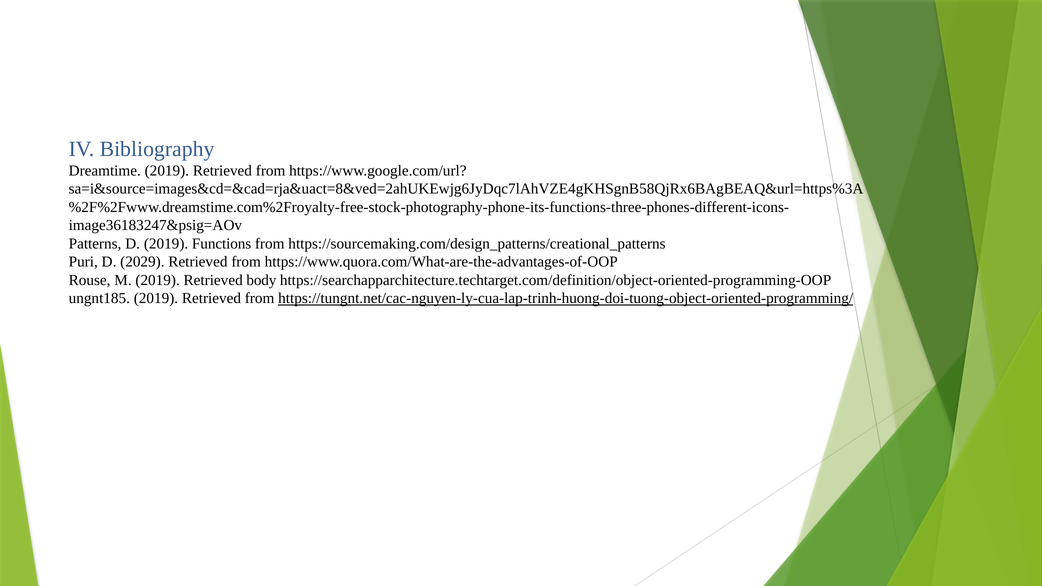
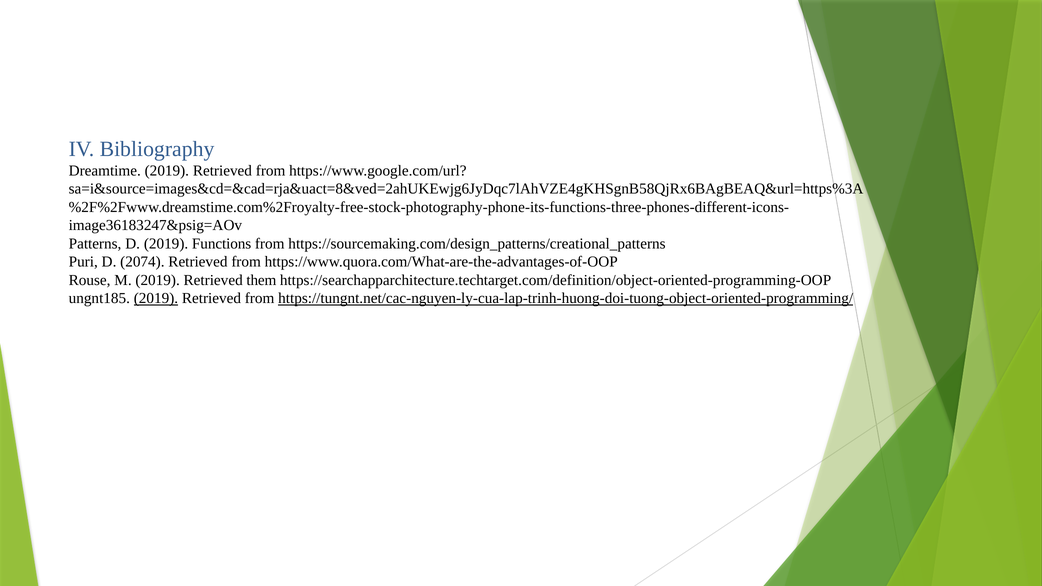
2029: 2029 -> 2074
body: body -> them
2019 at (156, 298) underline: none -> present
